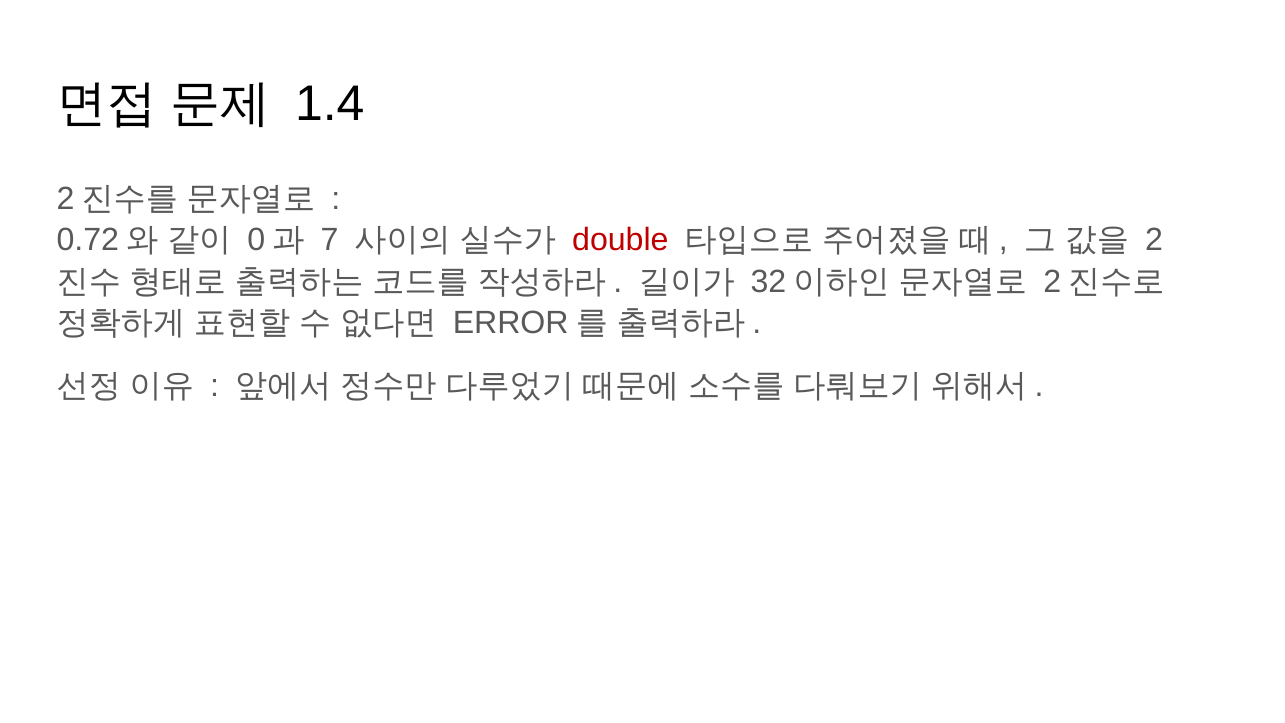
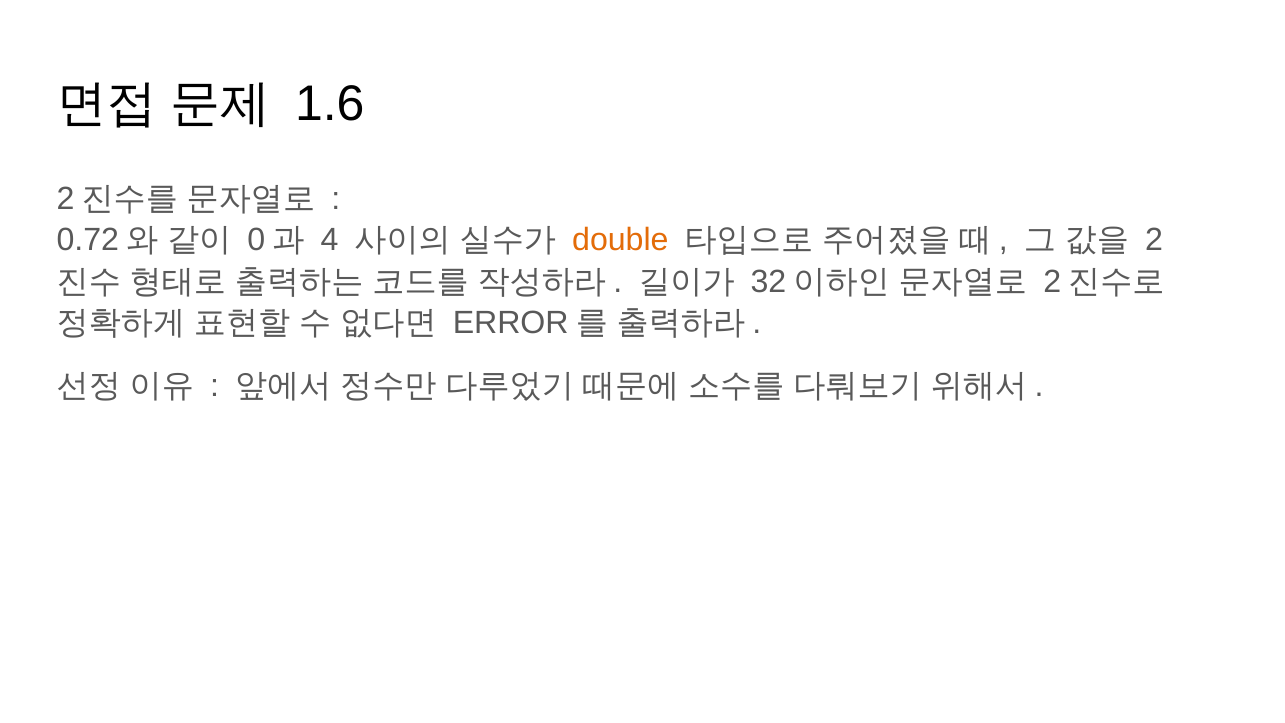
1.4: 1.4 -> 1.6
7: 7 -> 4
double colour: red -> orange
